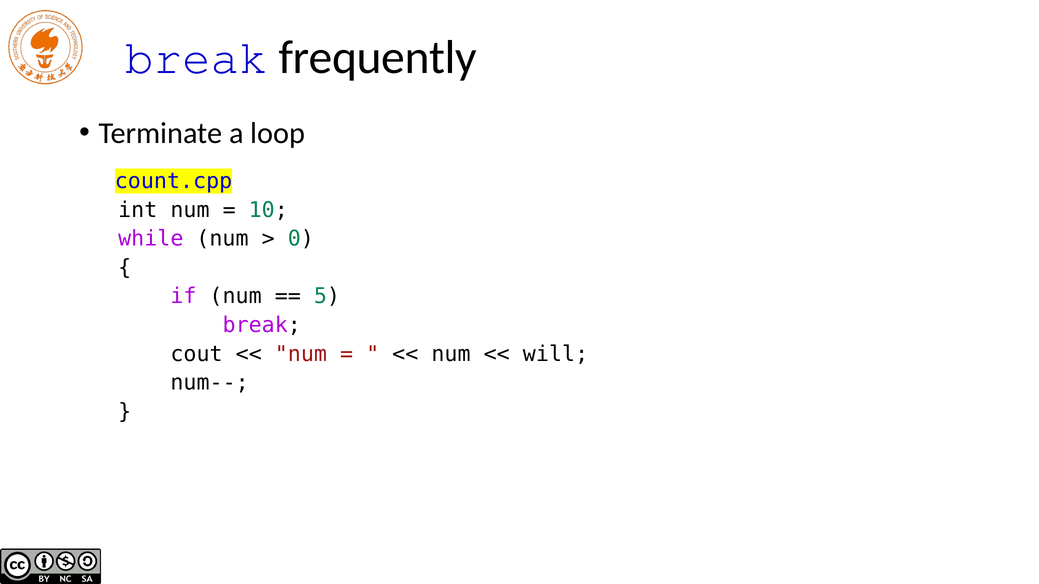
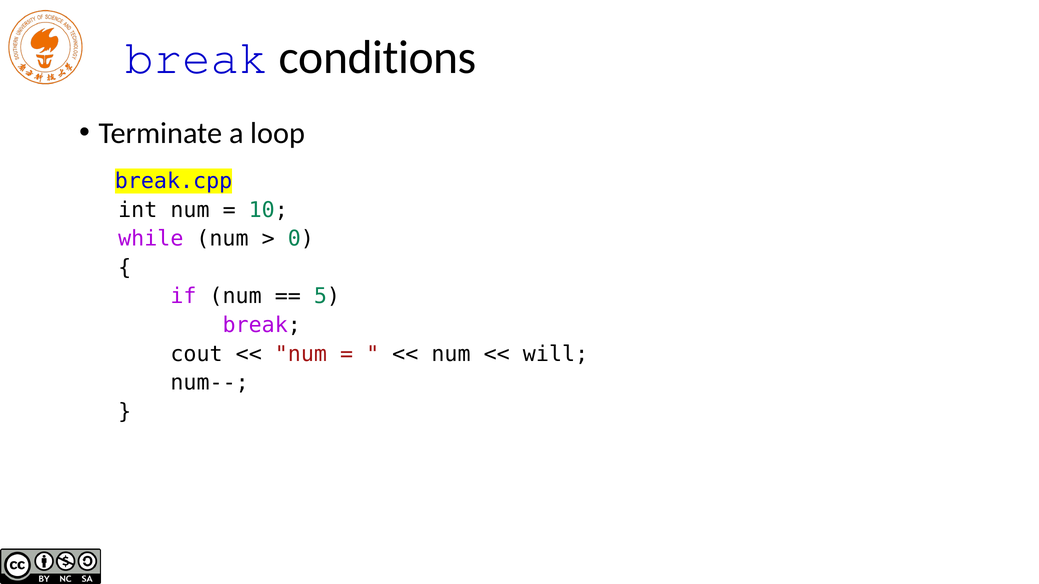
frequently: frequently -> conditions
count.cpp: count.cpp -> break.cpp
